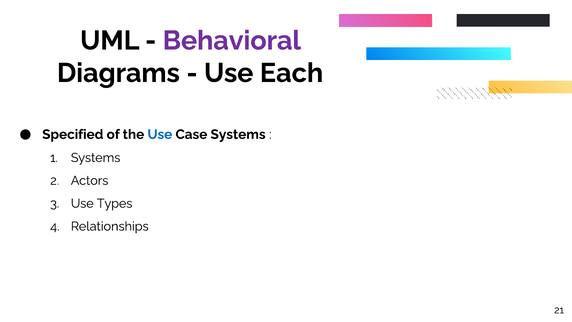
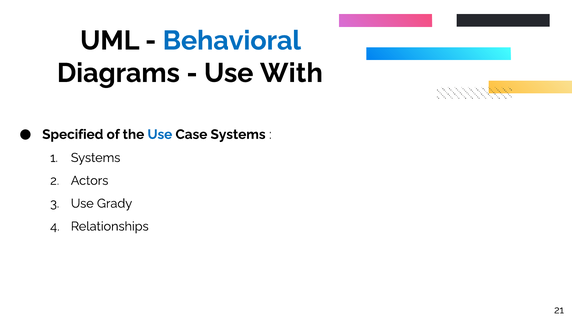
Behavioral colour: purple -> blue
Each: Each -> With
Types: Types -> Grady
